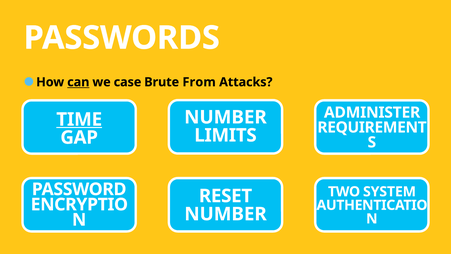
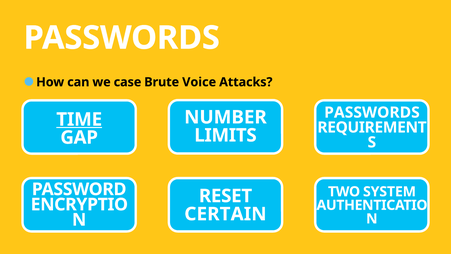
can underline: present -> none
From: From -> Voice
ADMINISTER at (372, 112): ADMINISTER -> PASSWORDS
NUMBER at (226, 214): NUMBER -> CERTAIN
